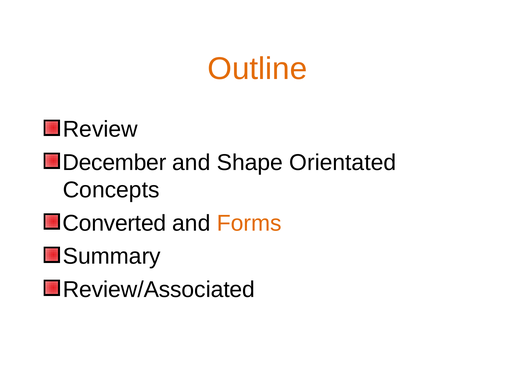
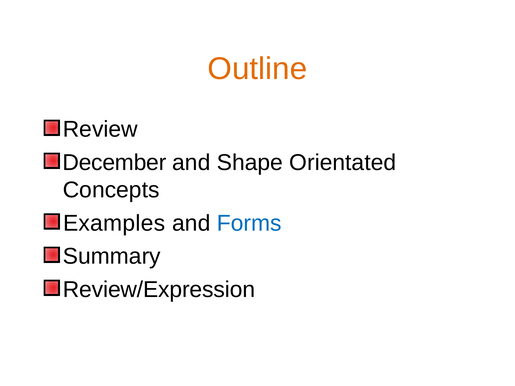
Converted: Converted -> Examples
Forms colour: orange -> blue
Review/Associated: Review/Associated -> Review/Expression
